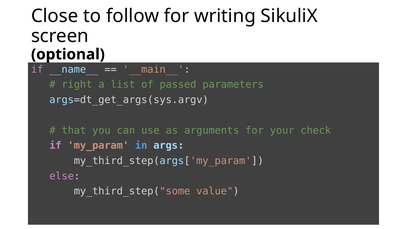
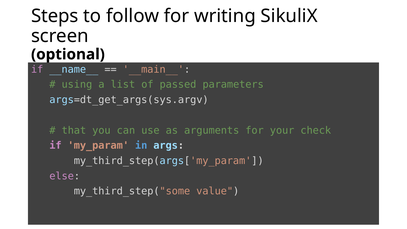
Close: Close -> Steps
right: right -> using
